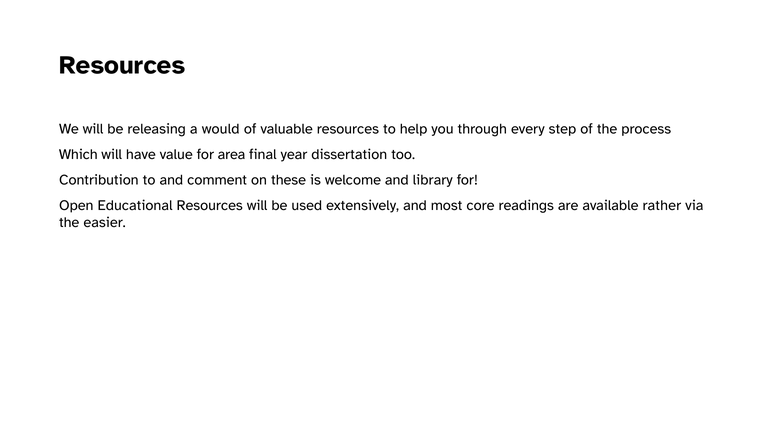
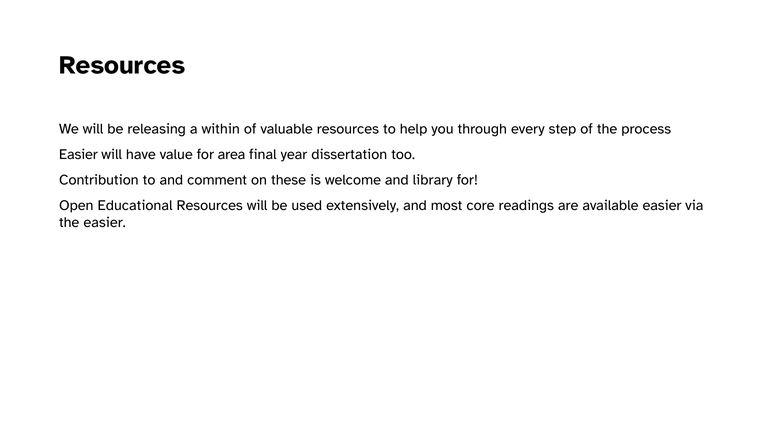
would: would -> within
Which at (78, 154): Which -> Easier
available rather: rather -> easier
